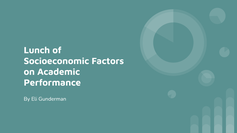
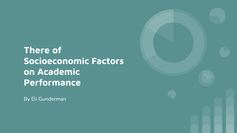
Lunch: Lunch -> There
